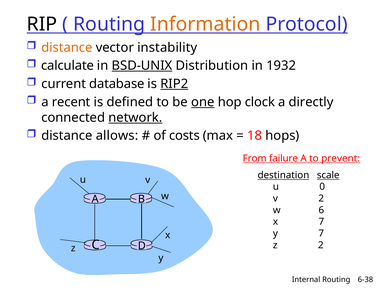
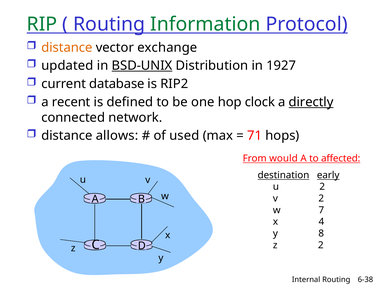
RIP colour: black -> green
Information colour: orange -> green
instability: instability -> exchange
calculate: calculate -> updated
1932: 1932 -> 1927
RIP2 underline: present -> none
one underline: present -> none
directly underline: none -> present
network underline: present -> none
costs: costs -> used
18: 18 -> 71
failure: failure -> would
prevent: prevent -> affected
scale: scale -> early
u 0: 0 -> 2
6: 6 -> 7
x 7: 7 -> 4
y 7: 7 -> 8
